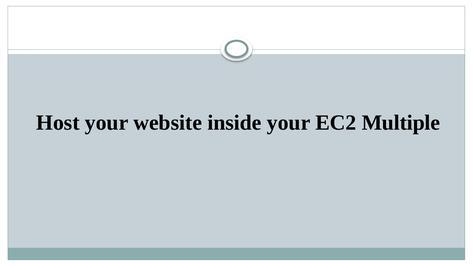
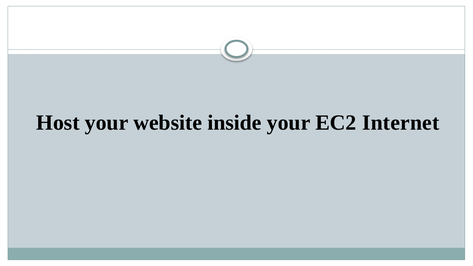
Multiple: Multiple -> Internet
